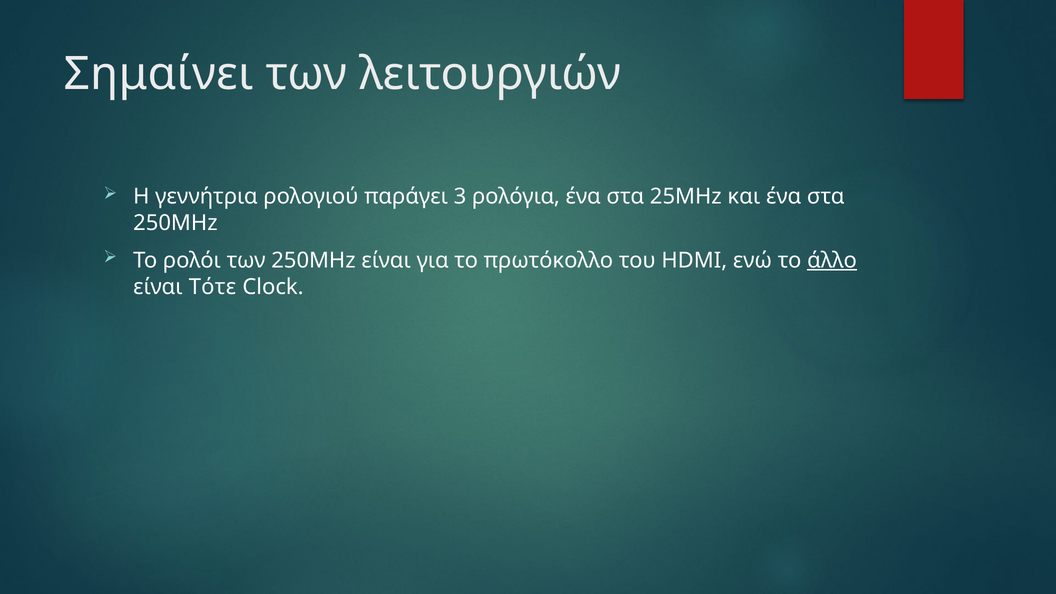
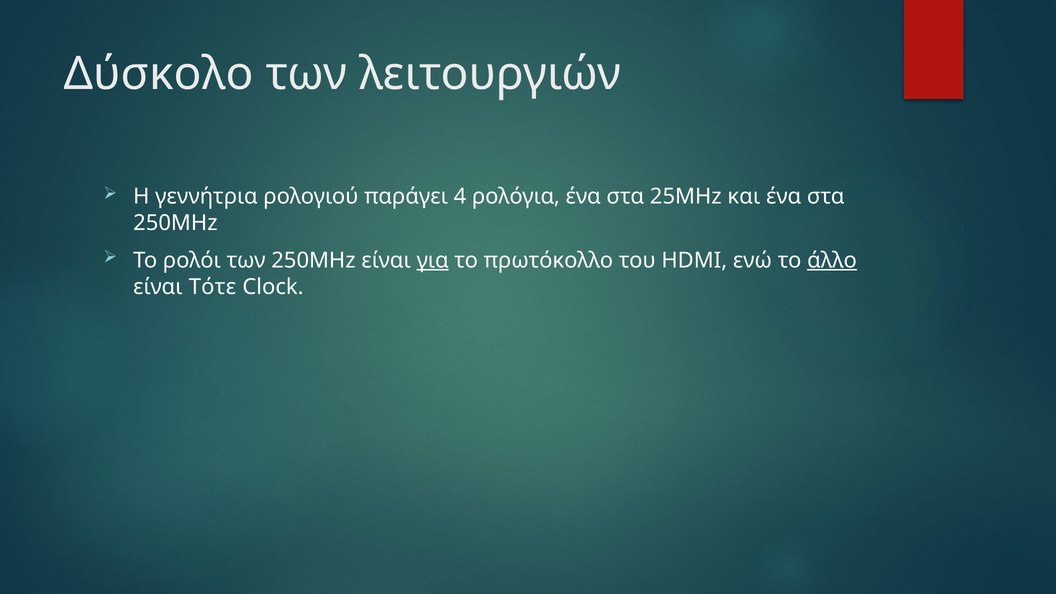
Σημαίνει: Σημαίνει -> Δύσκολο
3: 3 -> 4
για underline: none -> present
